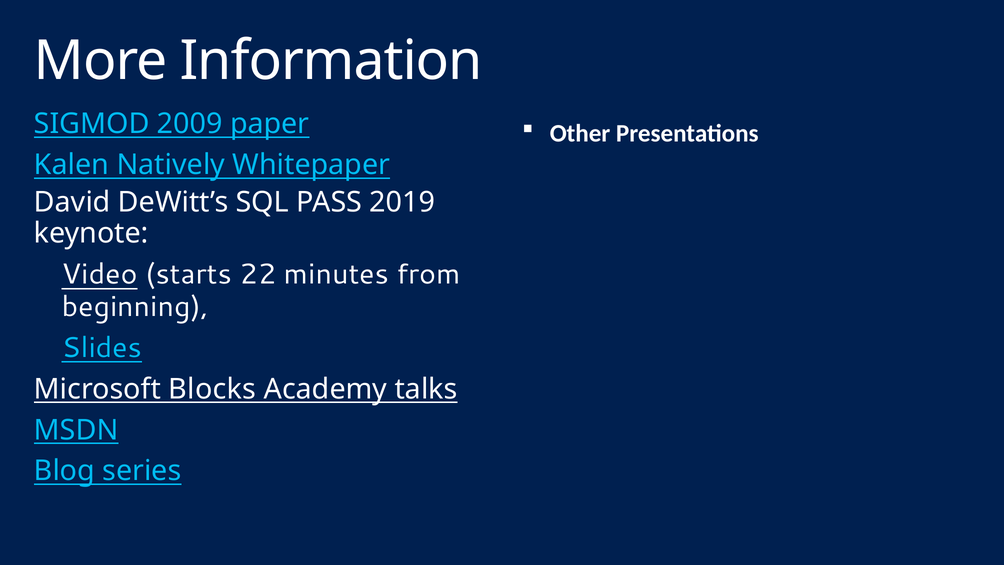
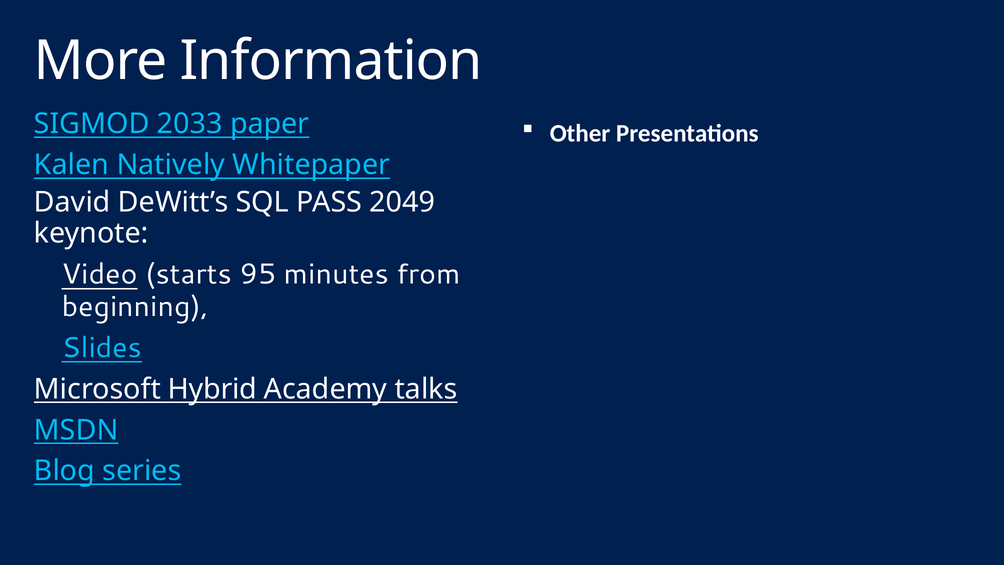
2009: 2009 -> 2033
2019: 2019 -> 2049
22: 22 -> 95
Blocks: Blocks -> Hybrid
